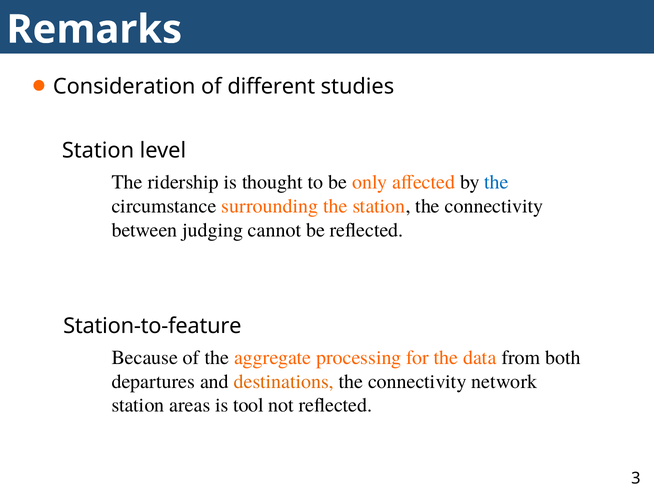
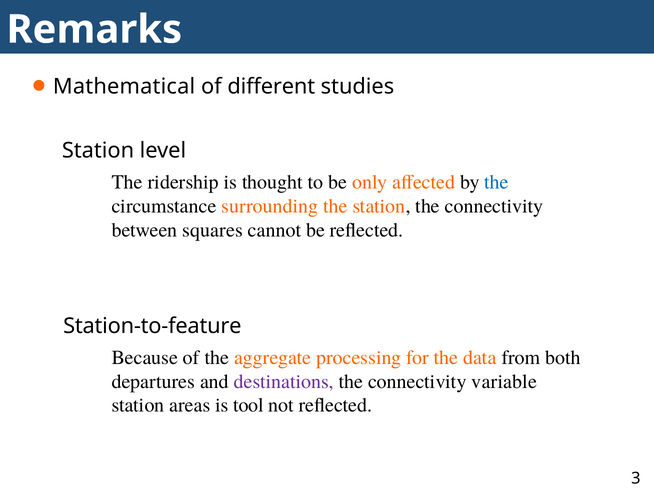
Consideration: Consideration -> Mathematical
judging: judging -> squares
destinations colour: orange -> purple
network: network -> variable
